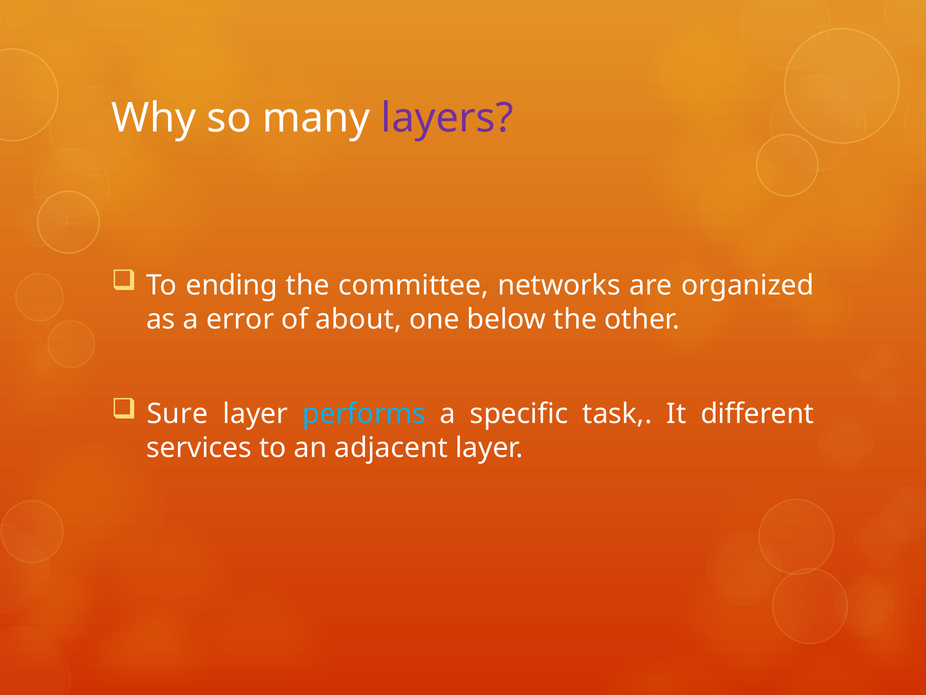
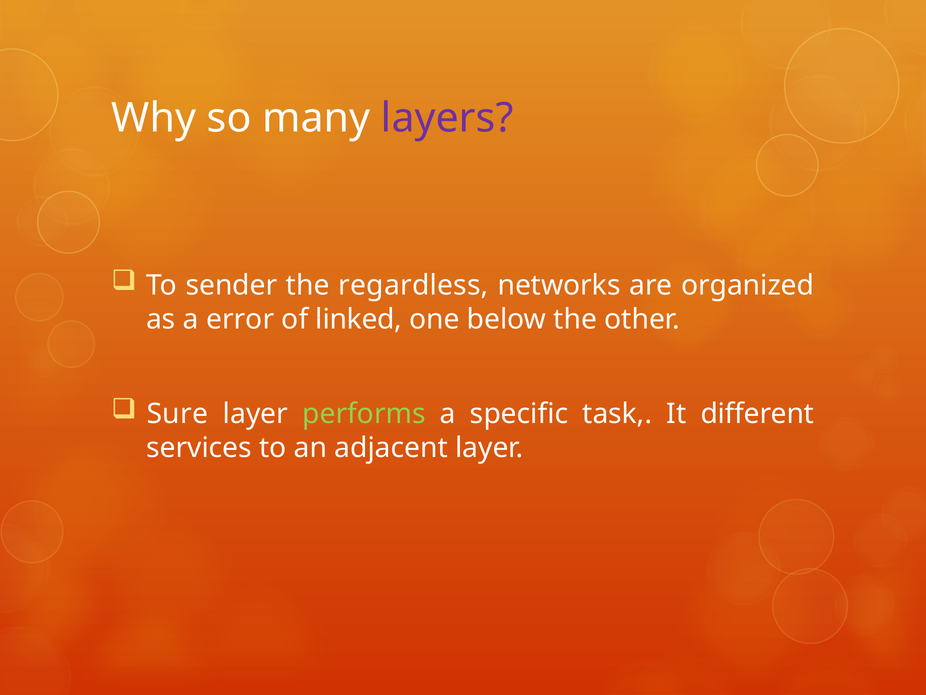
ending: ending -> sender
committee: committee -> regardless
about: about -> linked
performs colour: light blue -> light green
